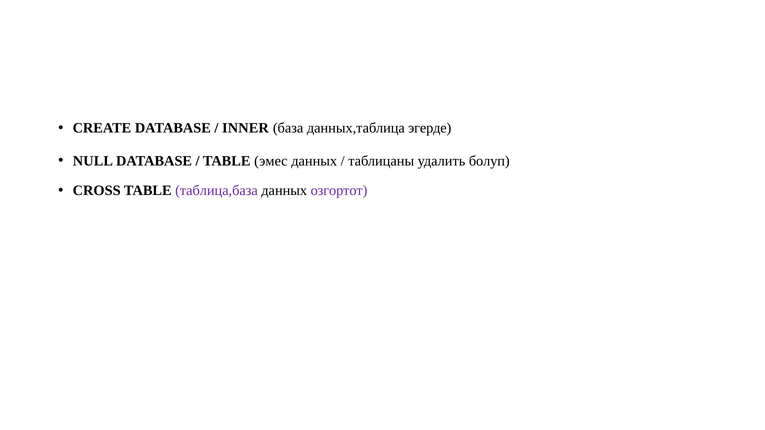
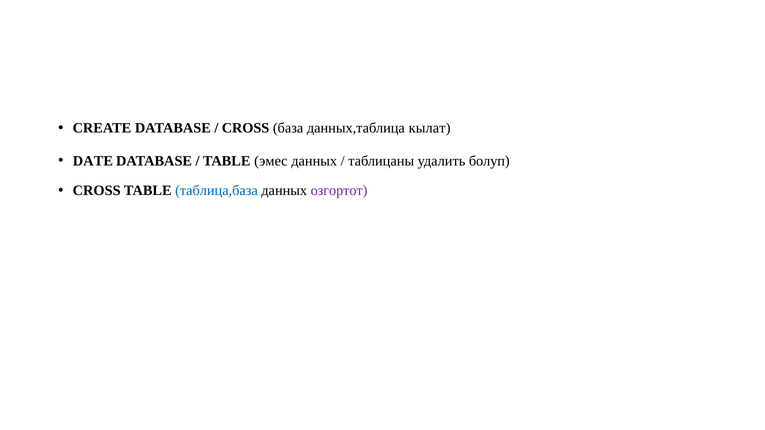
INNER at (245, 128): INNER -> CROSS
эгерде: эгерде -> кылат
NULL: NULL -> DATE
таблица,база colour: purple -> blue
